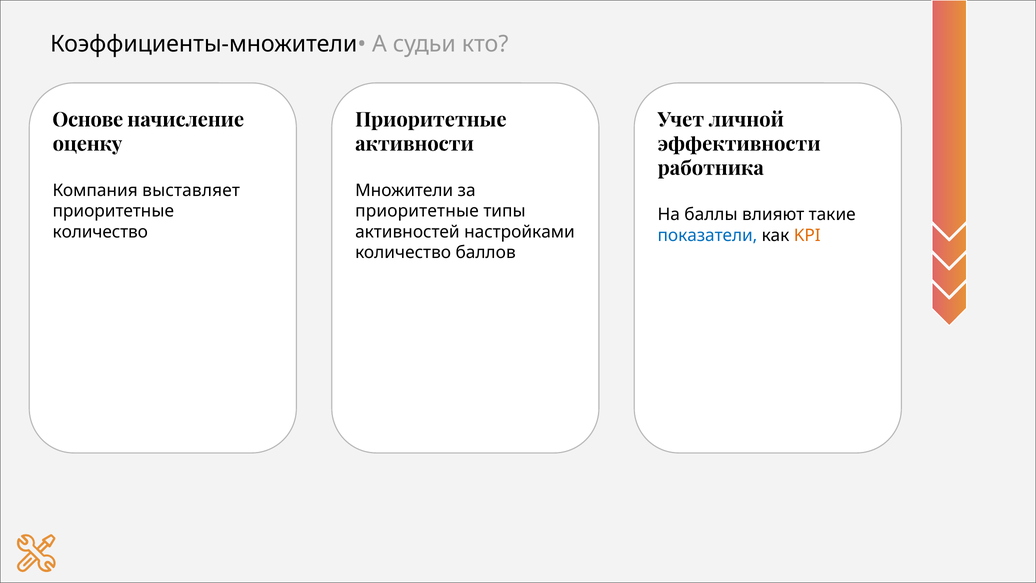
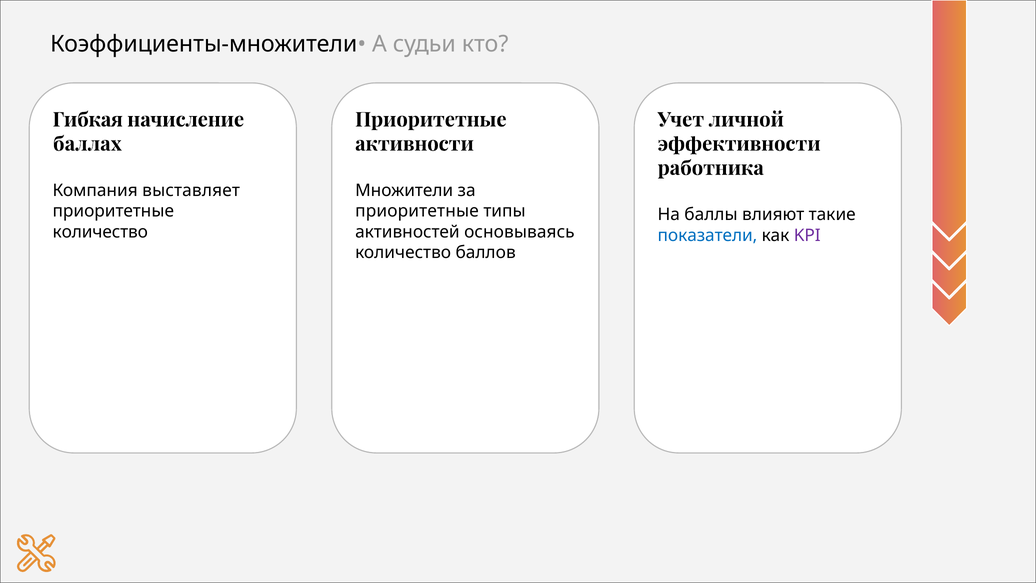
Основе: Основе -> Гибкая
оценку: оценку -> баллах
настройками: настройками -> основываясь
KPI colour: orange -> purple
